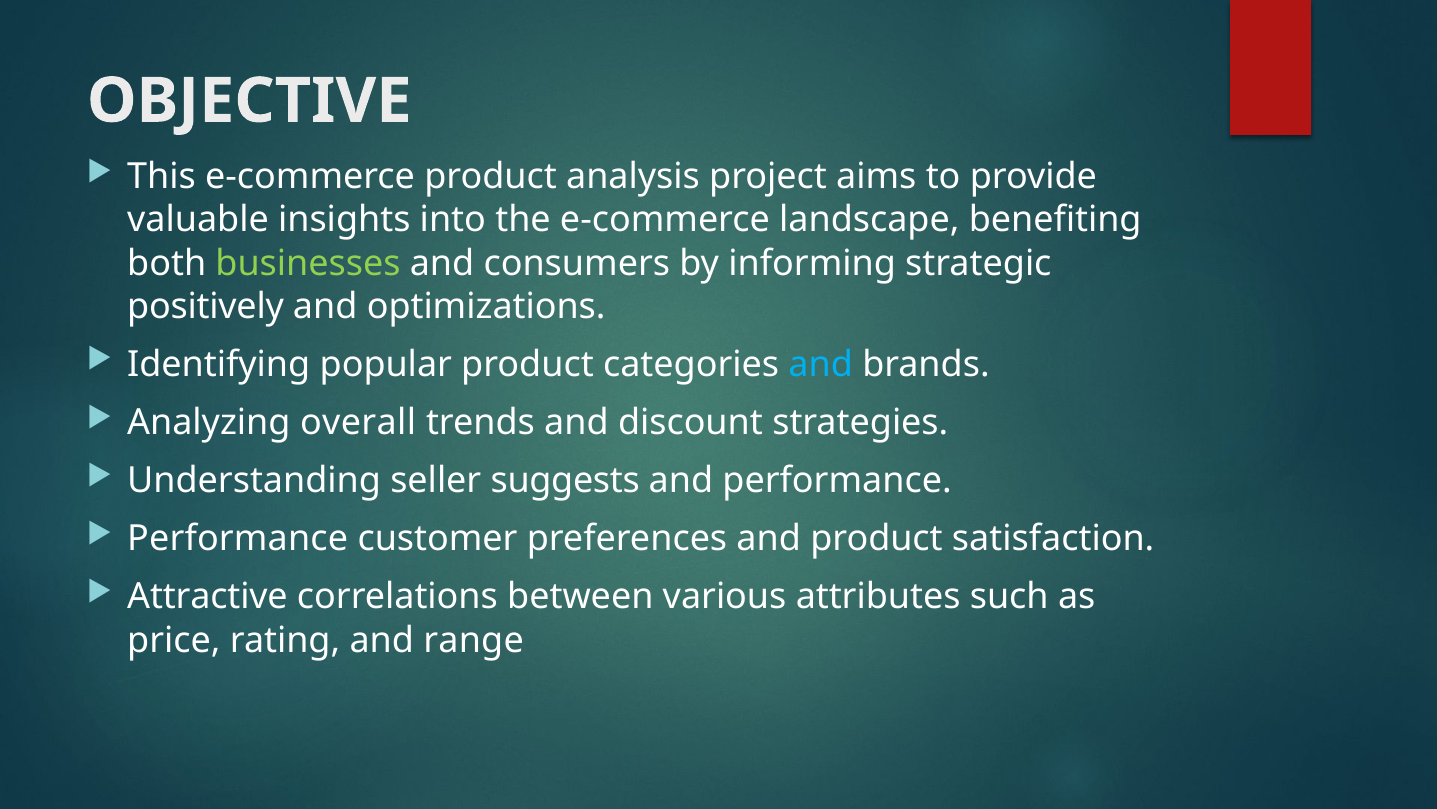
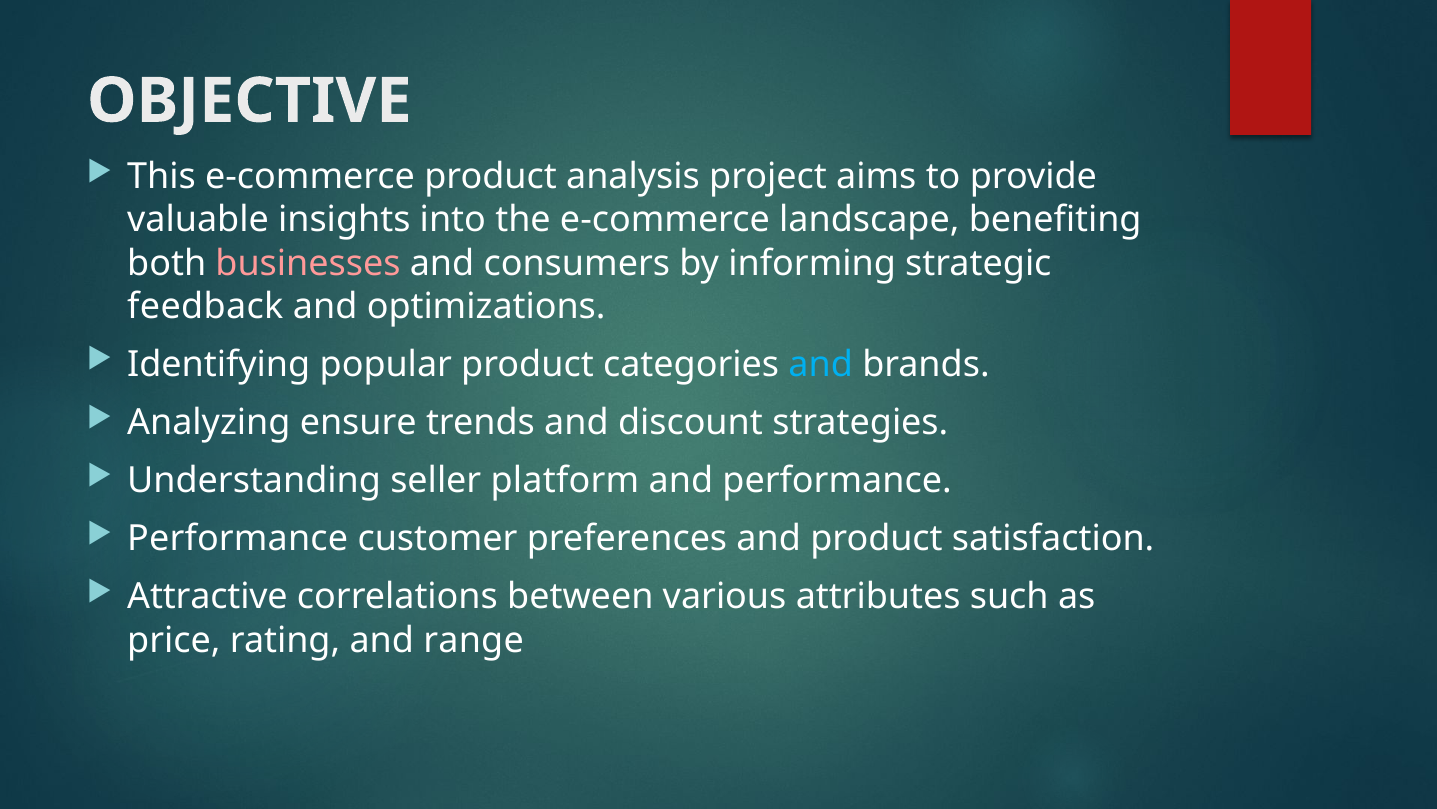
businesses colour: light green -> pink
positively: positively -> feedback
overall: overall -> ensure
suggests: suggests -> platform
